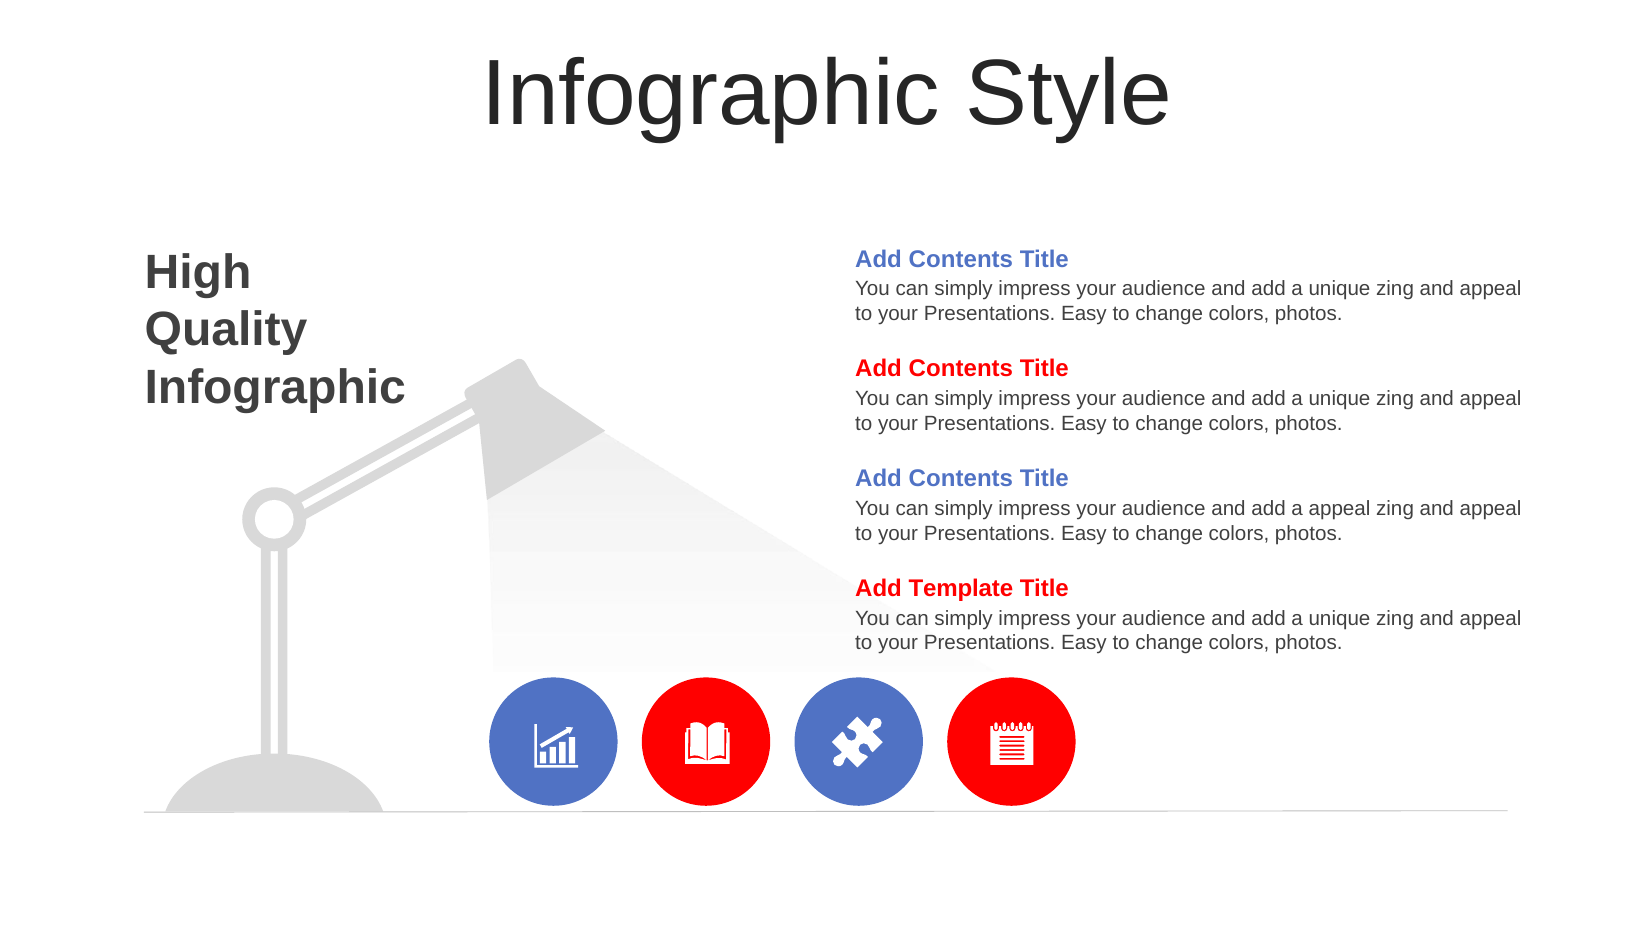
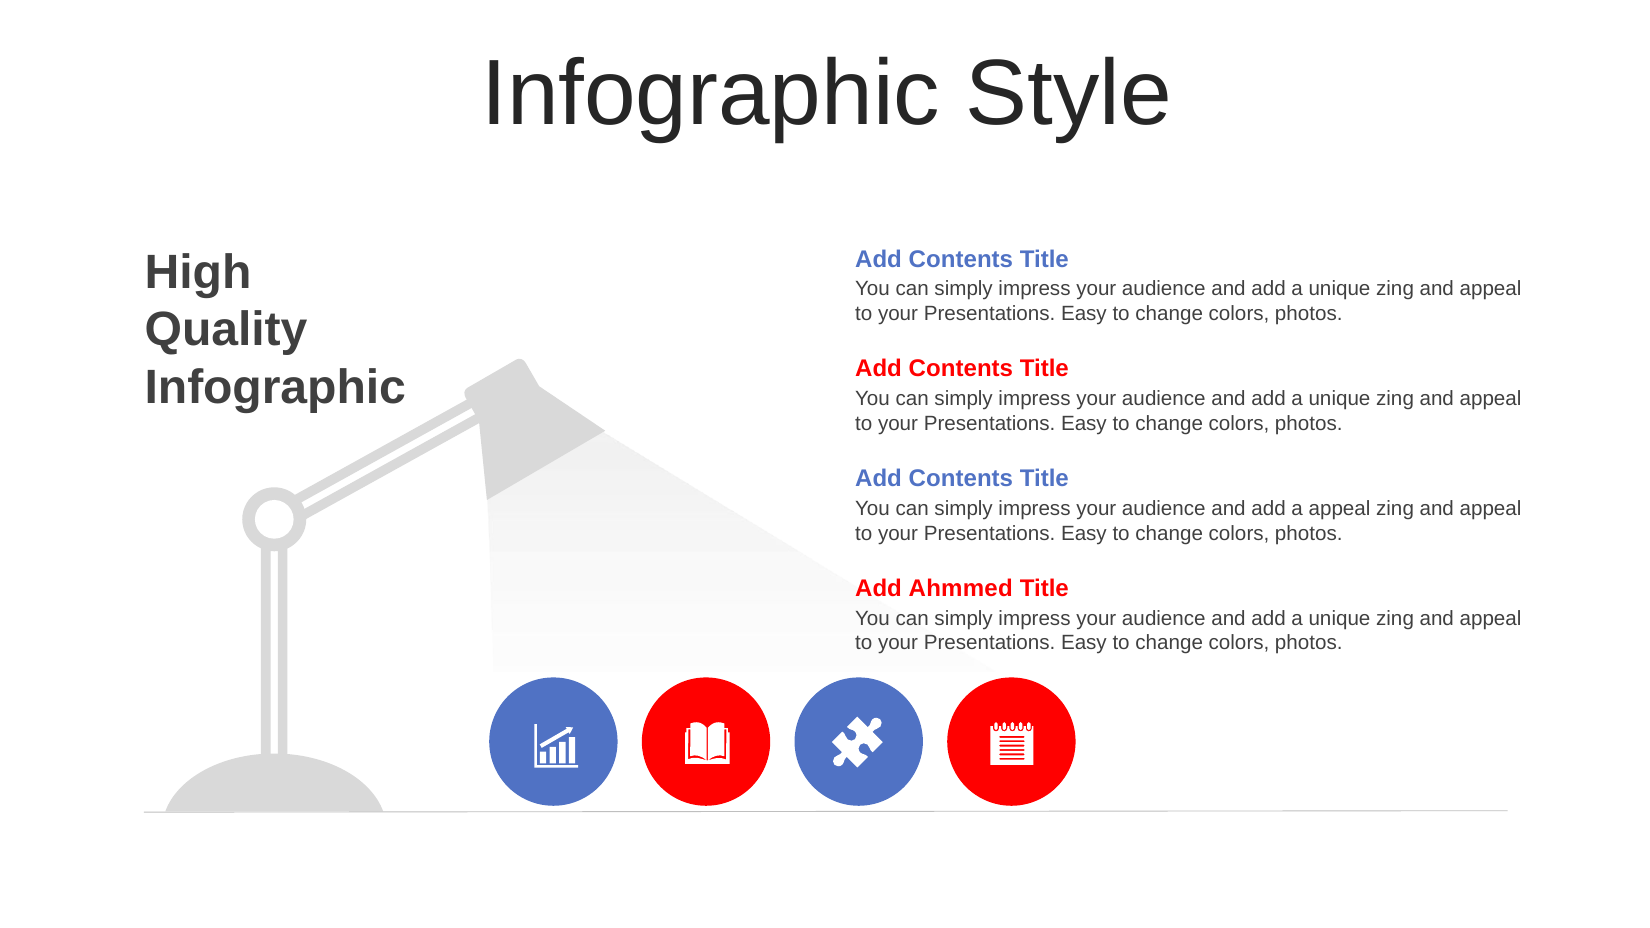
Template: Template -> Ahmmed
